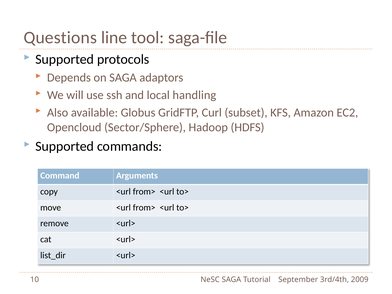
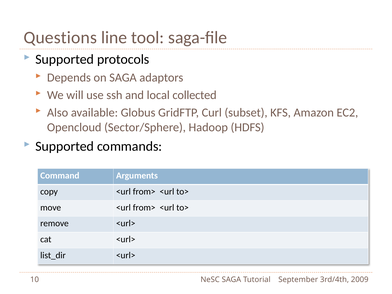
handling: handling -> collected
